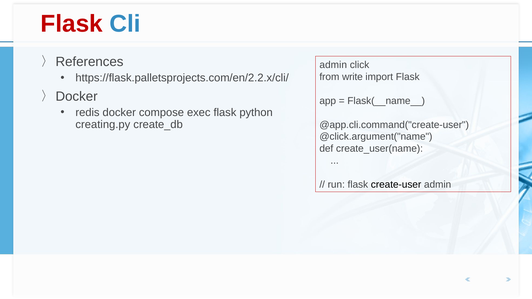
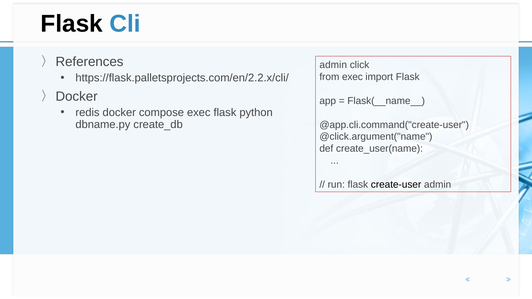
Flask at (72, 24) colour: red -> black
from write: write -> exec
creating.py: creating.py -> dbname.py
